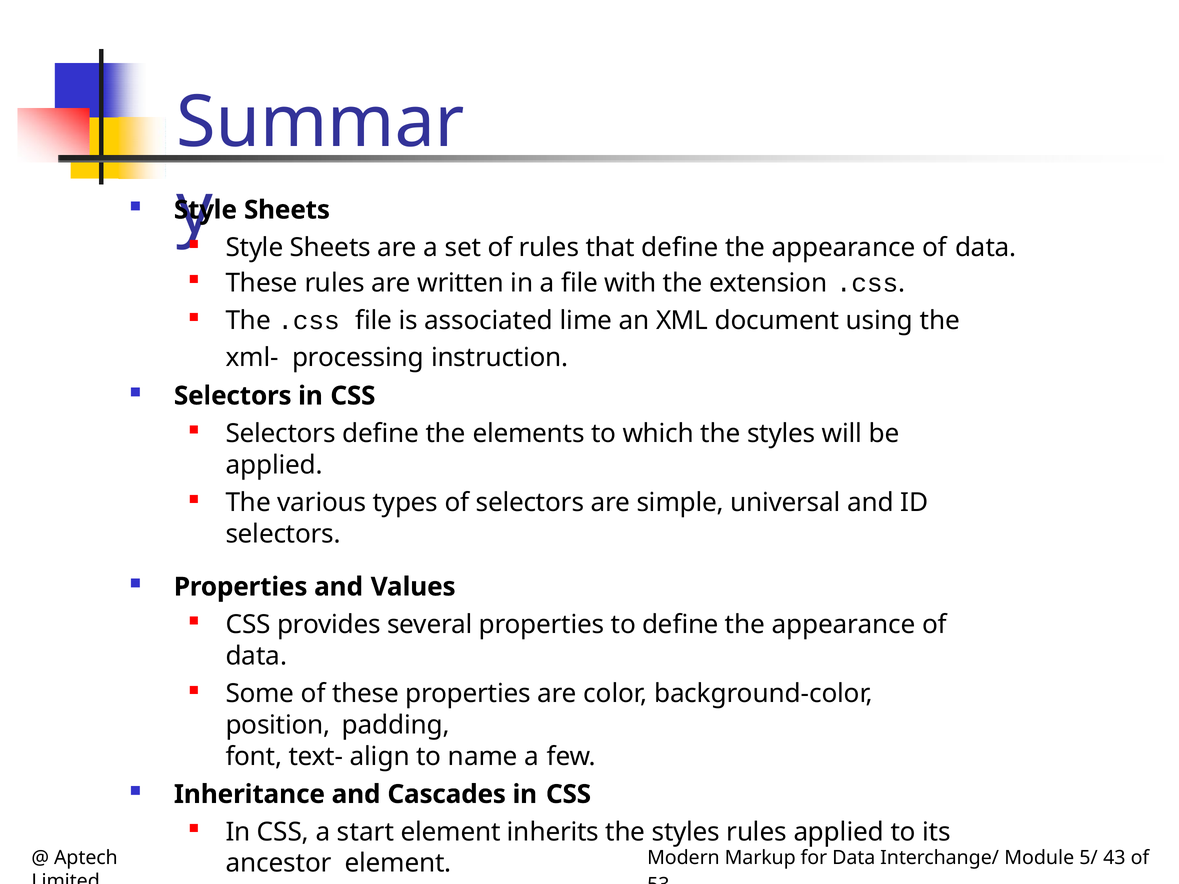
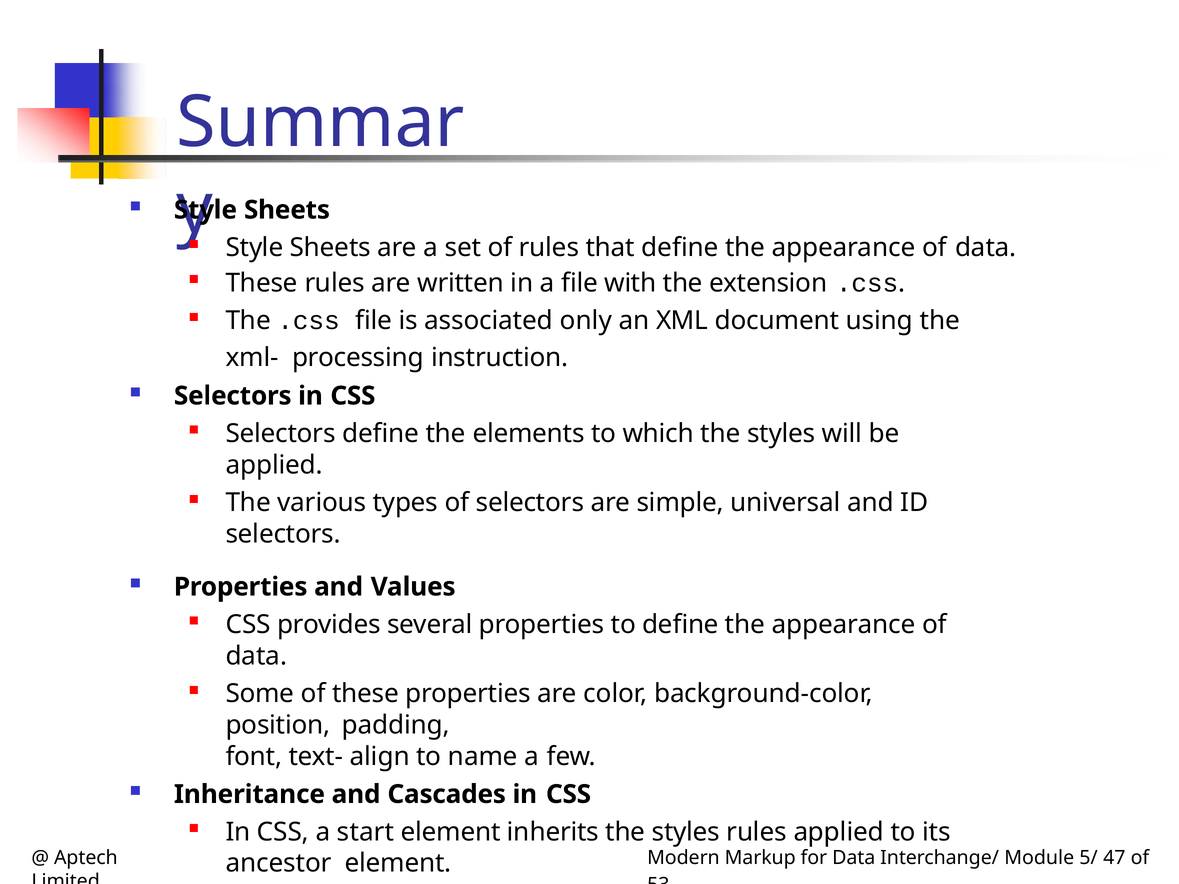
lime: lime -> only
43: 43 -> 47
